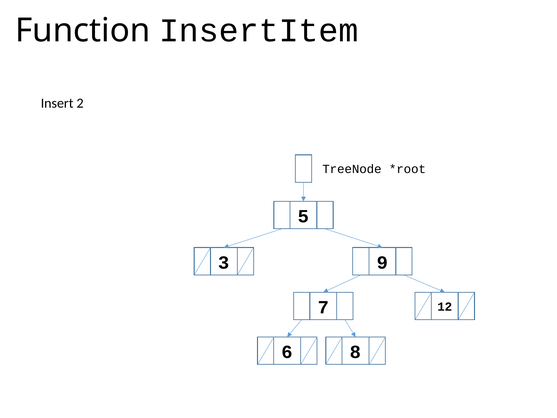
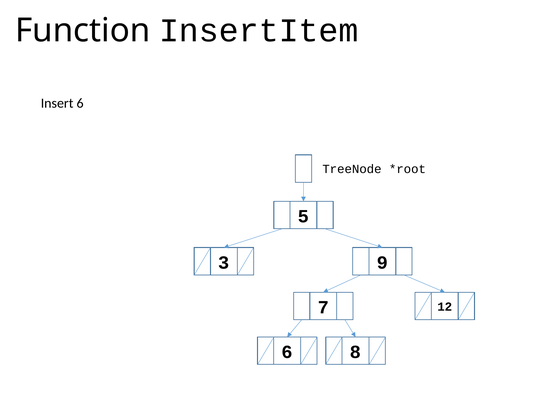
Insert 2: 2 -> 6
